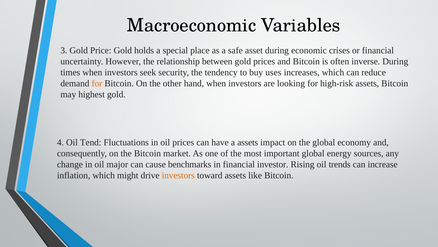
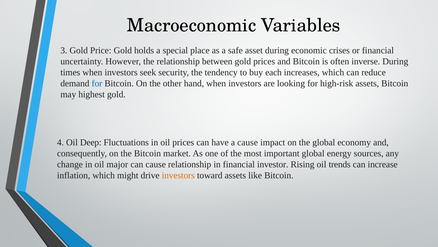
uses: uses -> each
for at (97, 83) colour: orange -> blue
Tend: Tend -> Deep
a assets: assets -> cause
cause benchmarks: benchmarks -> relationship
